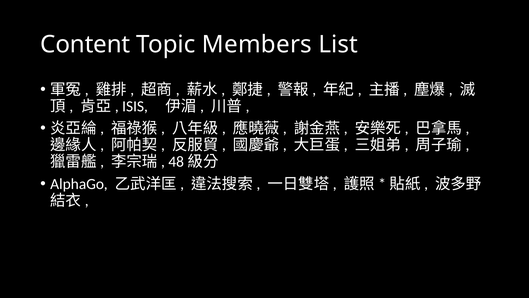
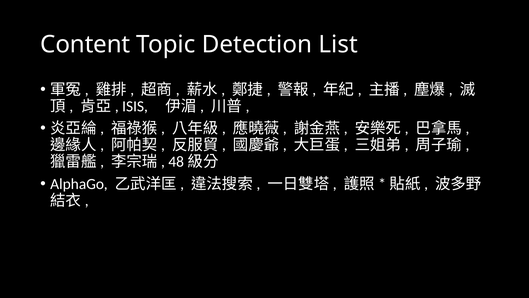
Members: Members -> Detection
